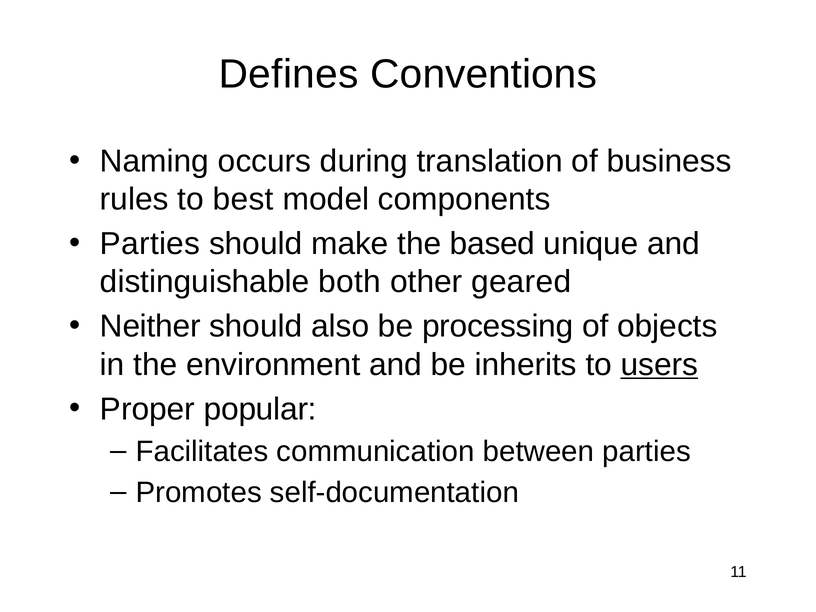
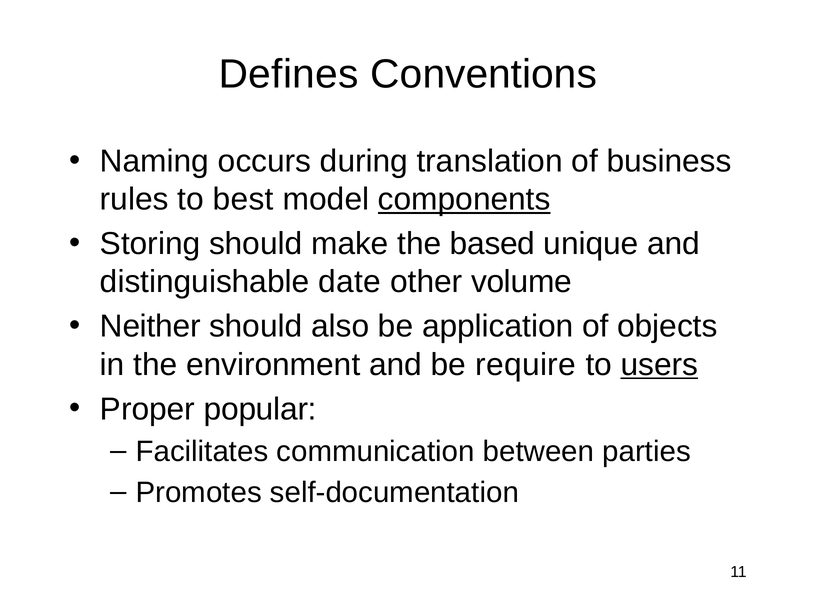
components underline: none -> present
Parties at (150, 244): Parties -> Storing
both: both -> date
geared: geared -> volume
processing: processing -> application
inherits: inherits -> require
